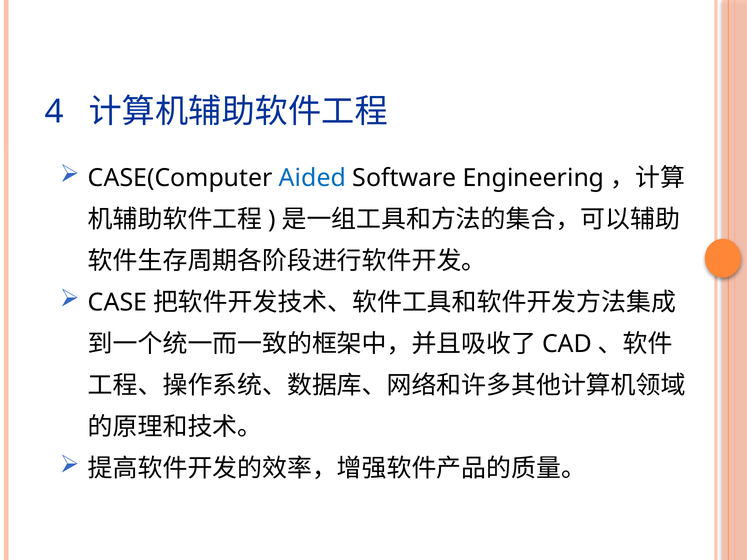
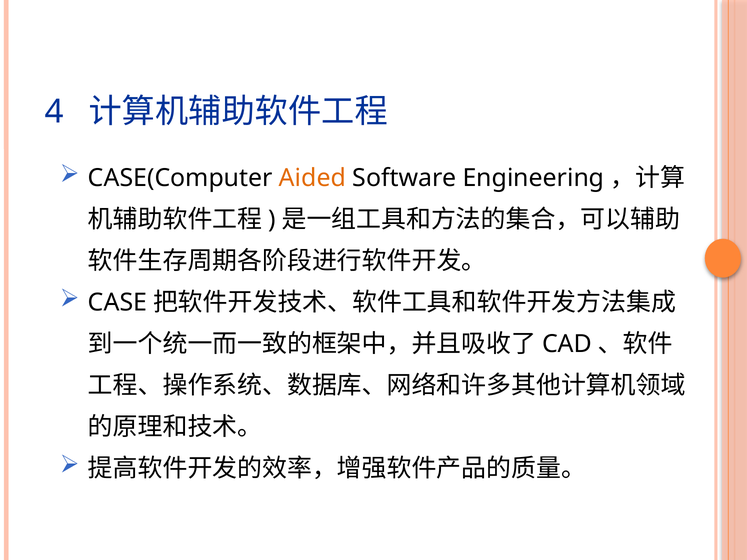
Aided colour: blue -> orange
